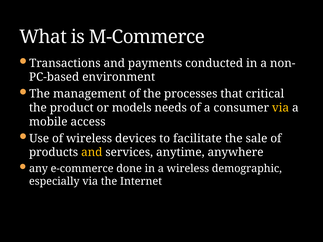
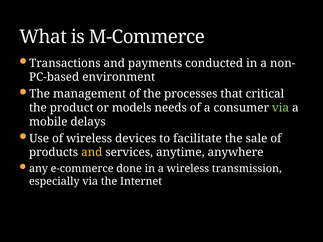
via at (281, 108) colour: yellow -> light green
access: access -> delays
demographic: demographic -> transmission
